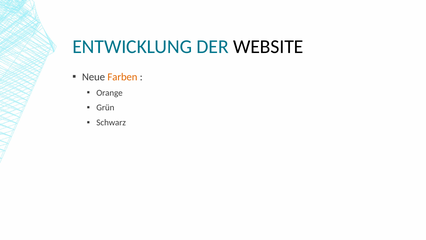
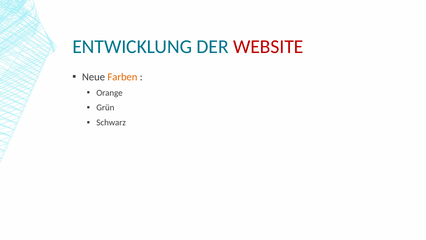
WEBSITE colour: black -> red
